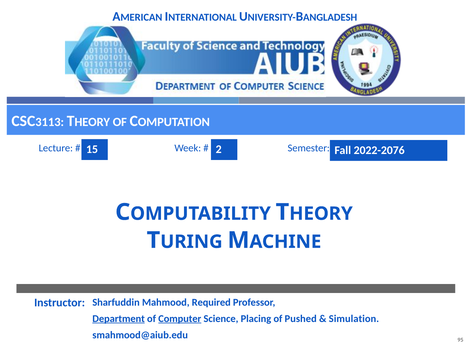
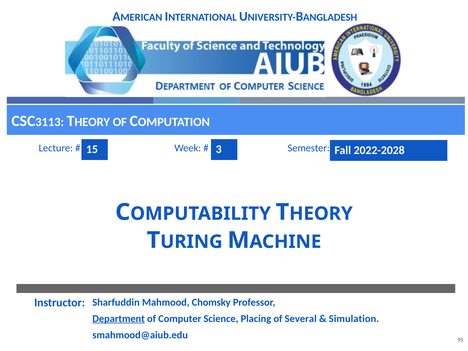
2: 2 -> 3
2022-2076: 2022-2076 -> 2022-2028
Required: Required -> Chomsky
Computer underline: present -> none
Pushed: Pushed -> Several
